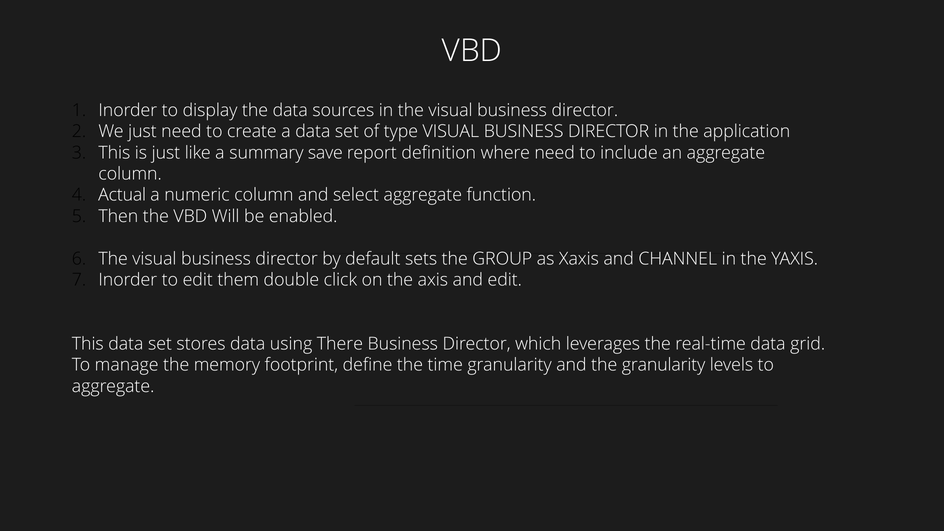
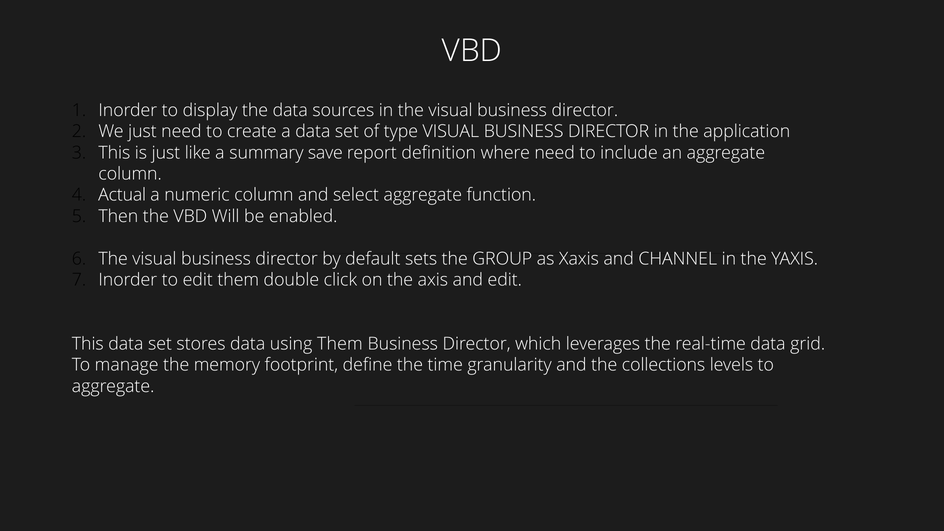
using There: There -> Them
the granularity: granularity -> collections
